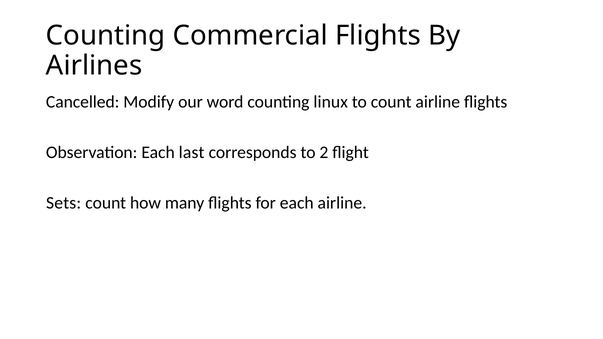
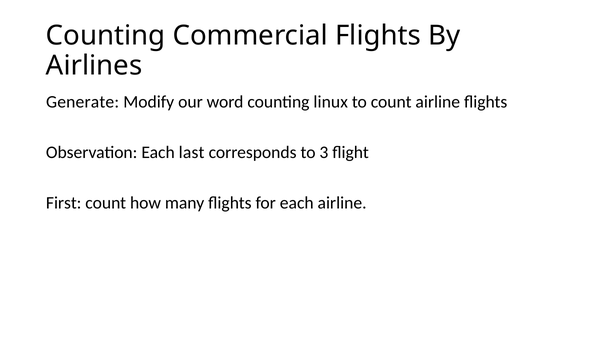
Cancelled: Cancelled -> Generate
2: 2 -> 3
Sets: Sets -> First
